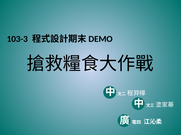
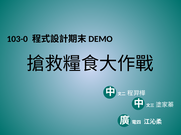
103-3: 103-3 -> 103-0
